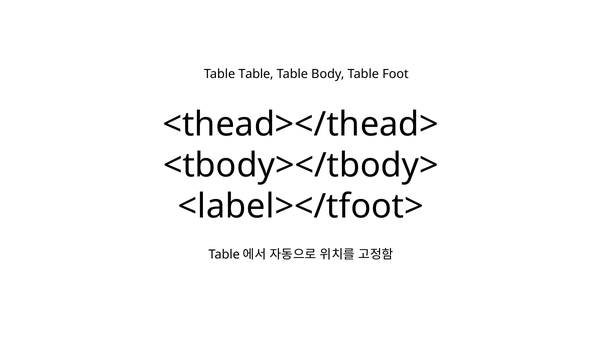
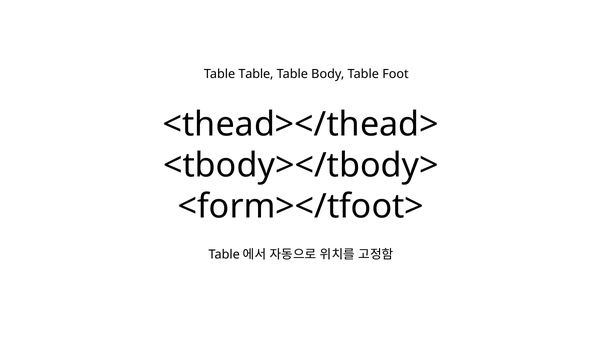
<label></tfoot>: <label></tfoot> -> <form></tfoot>
